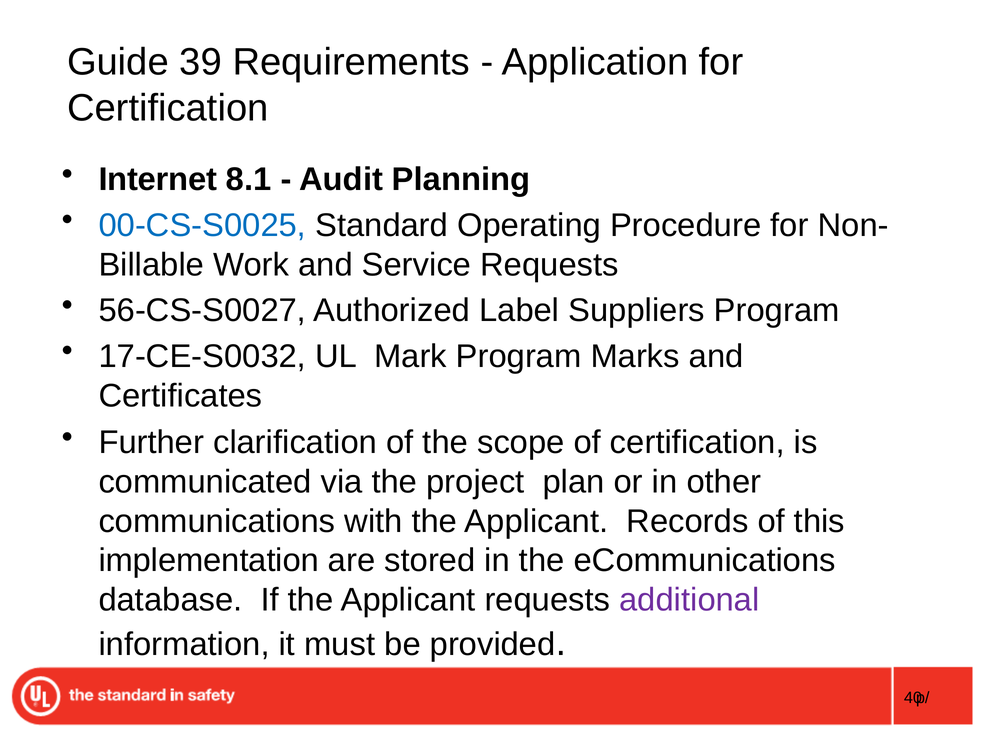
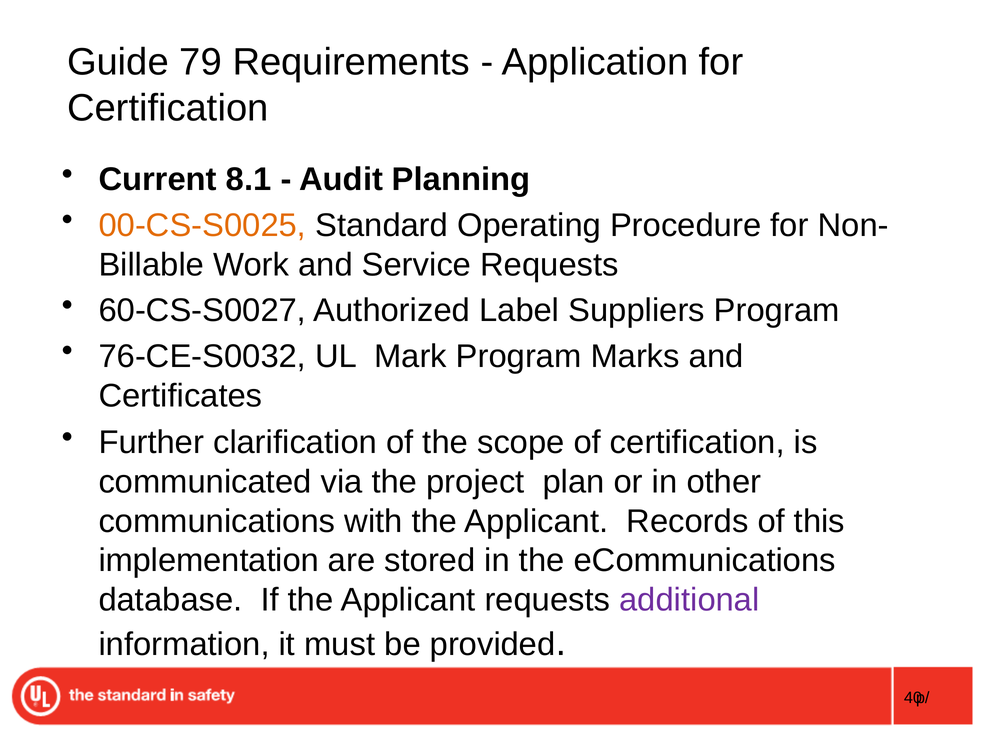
39: 39 -> 79
Internet: Internet -> Current
00-CS-S0025 colour: blue -> orange
56-CS-S0027: 56-CS-S0027 -> 60-CS-S0027
17-CE-S0032: 17-CE-S0032 -> 76-CE-S0032
